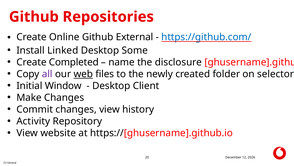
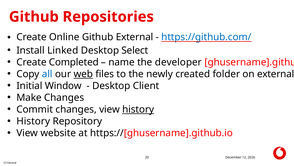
Some: Some -> Select
disclosure: disclosure -> developer
all colour: purple -> blue
on selector: selector -> external
history at (138, 109) underline: none -> present
Activity at (33, 121): Activity -> History
